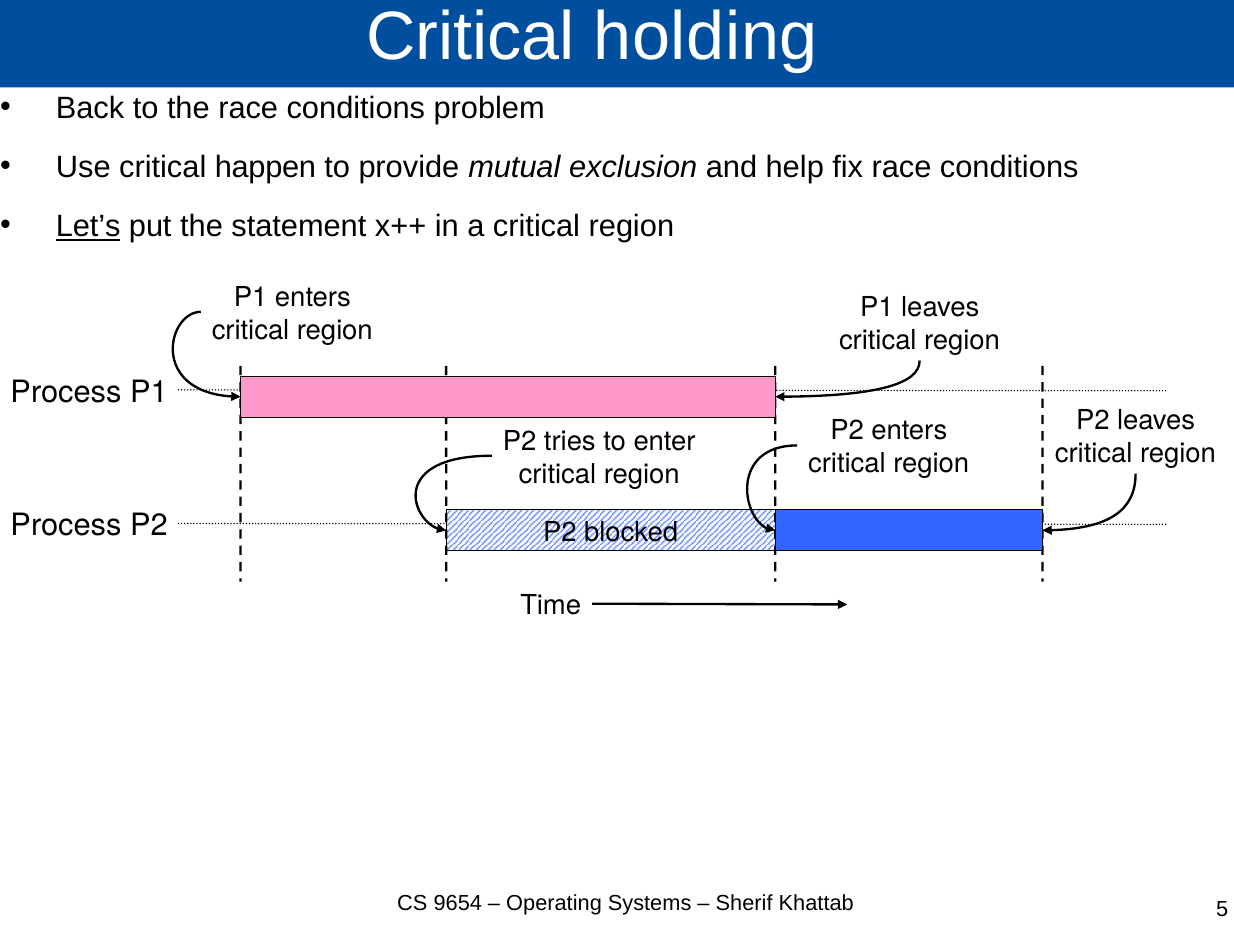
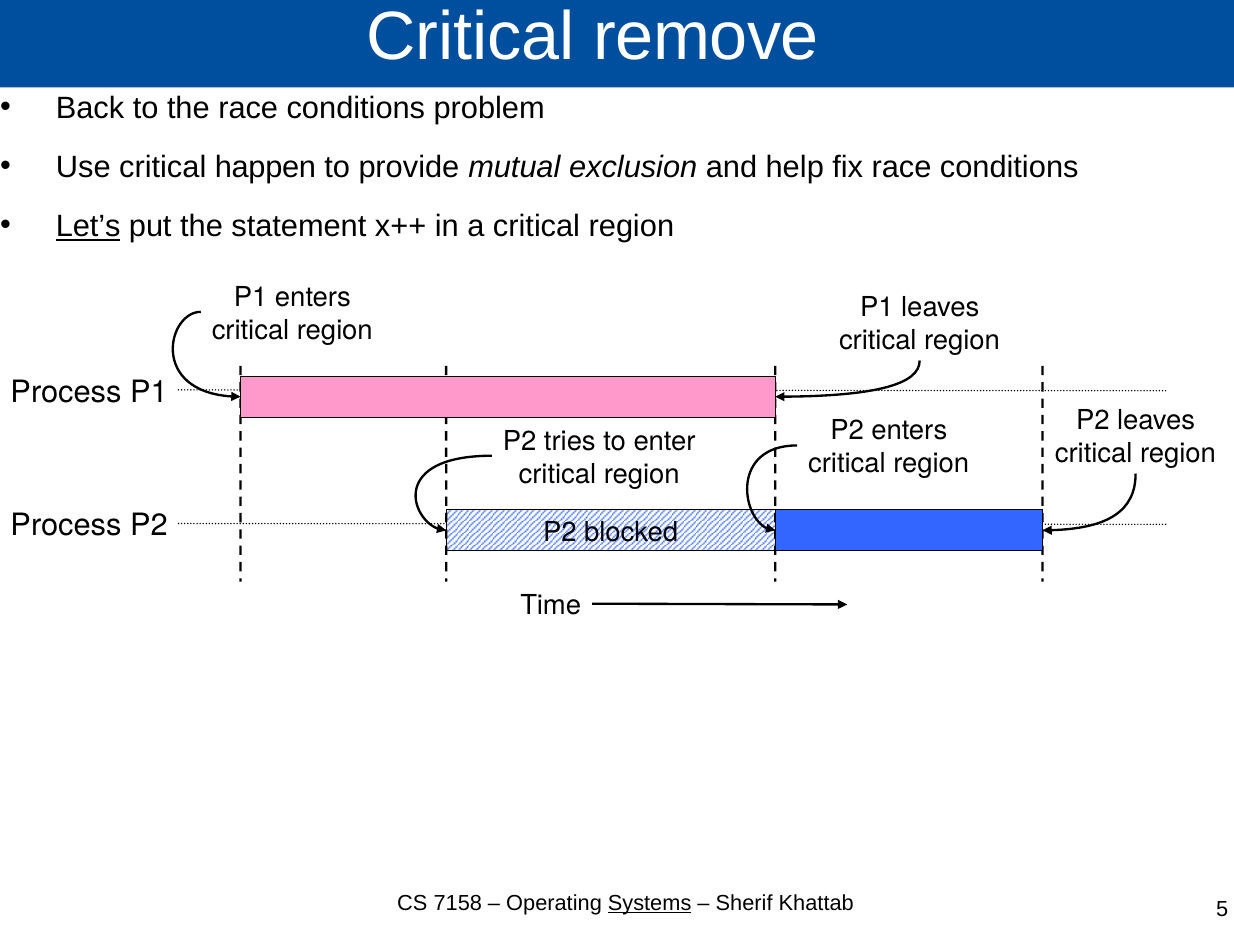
holding: holding -> remove
9654: 9654 -> 7158
Systems underline: none -> present
